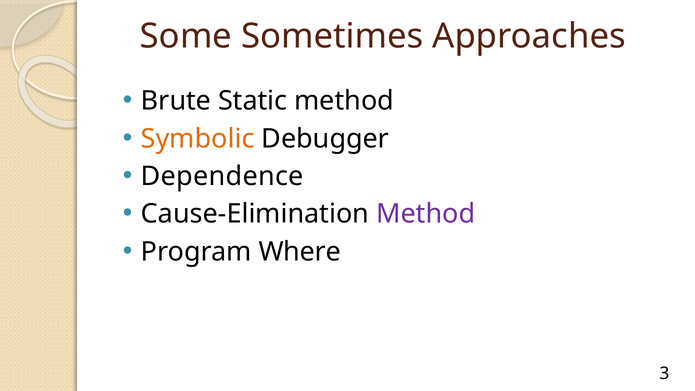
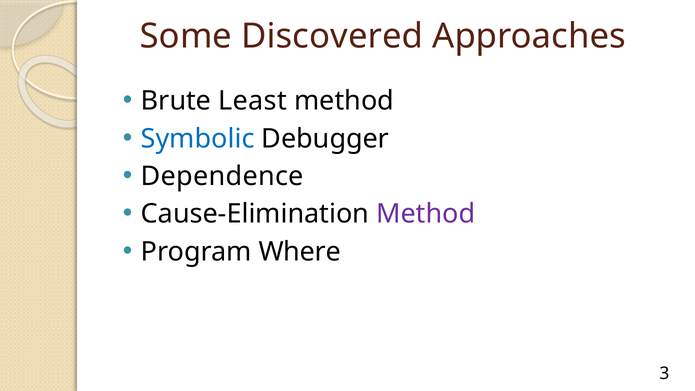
Sometimes: Sometimes -> Discovered
Static: Static -> Least
Symbolic colour: orange -> blue
